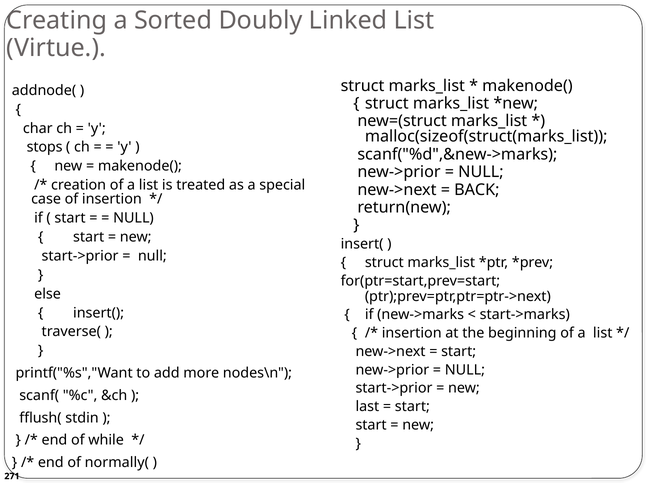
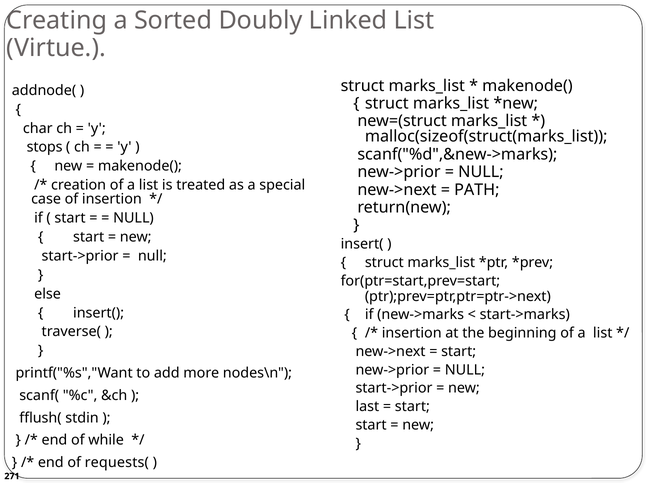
BACK: BACK -> PATH
normally(: normally( -> requests(
